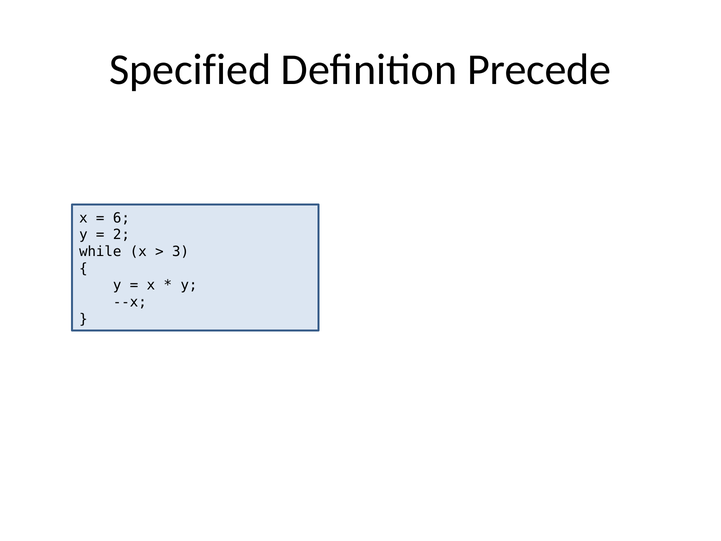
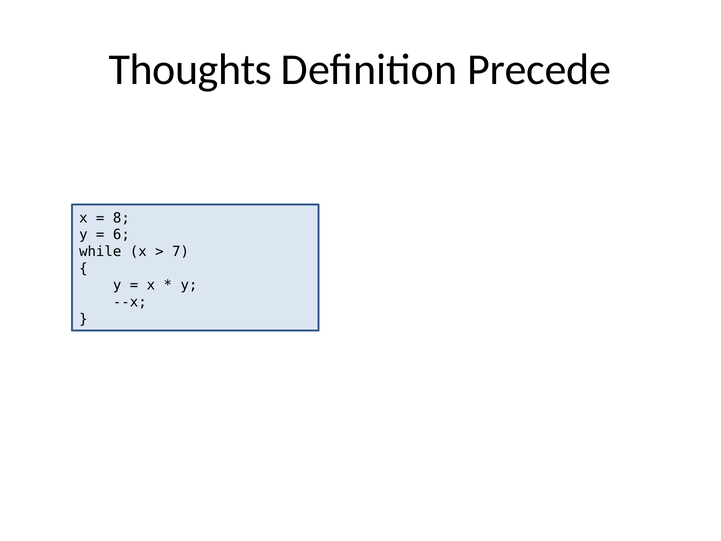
Specified: Specified -> Thoughts
6: 6 -> 8
2: 2 -> 6
3: 3 -> 7
